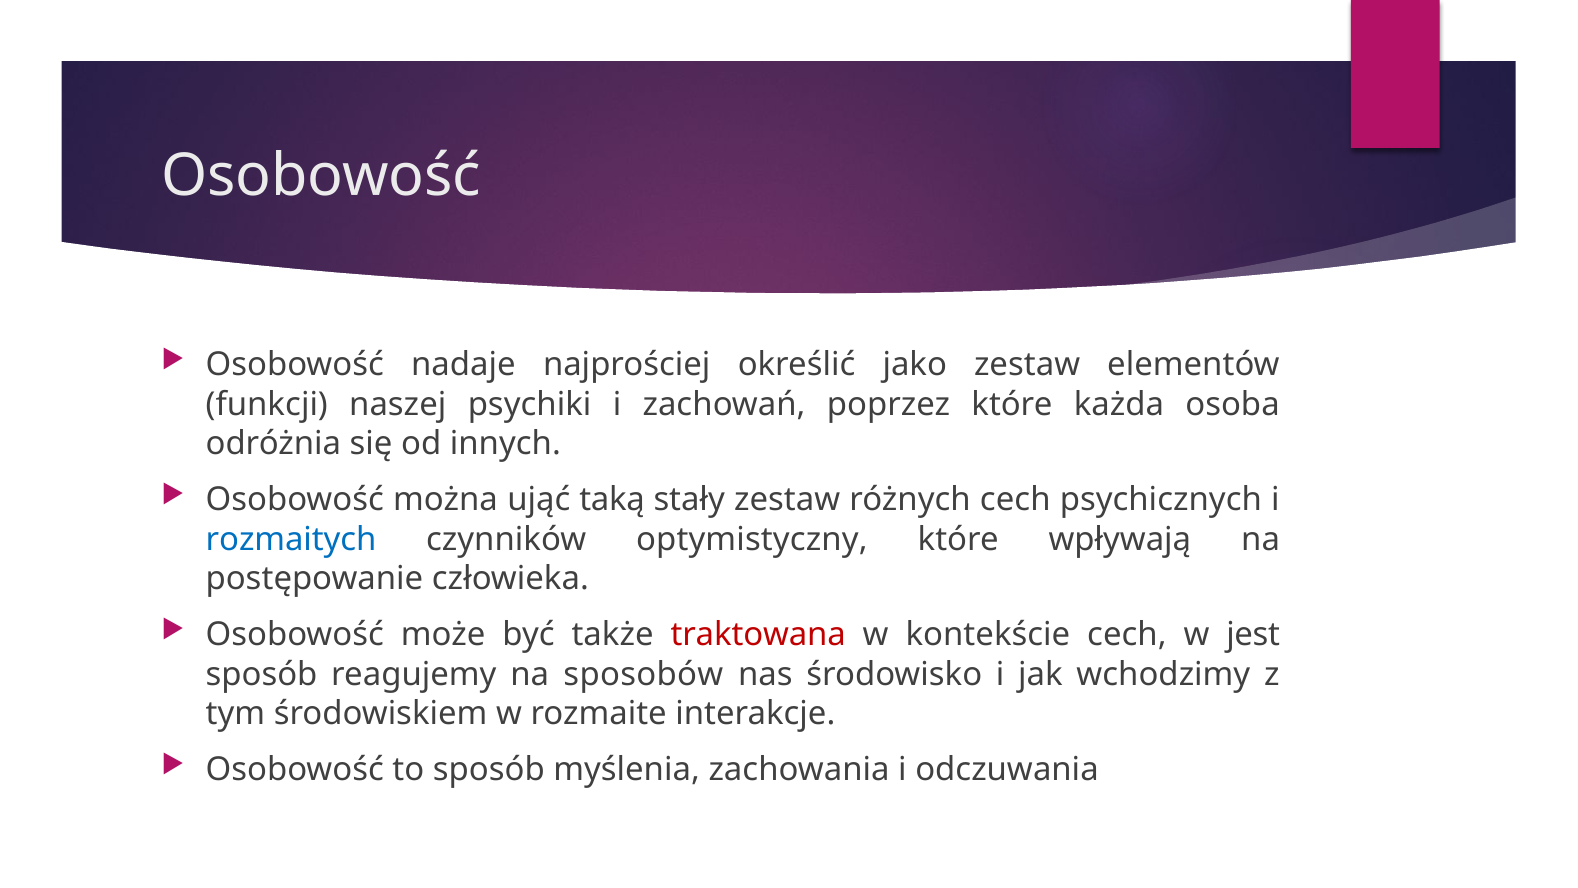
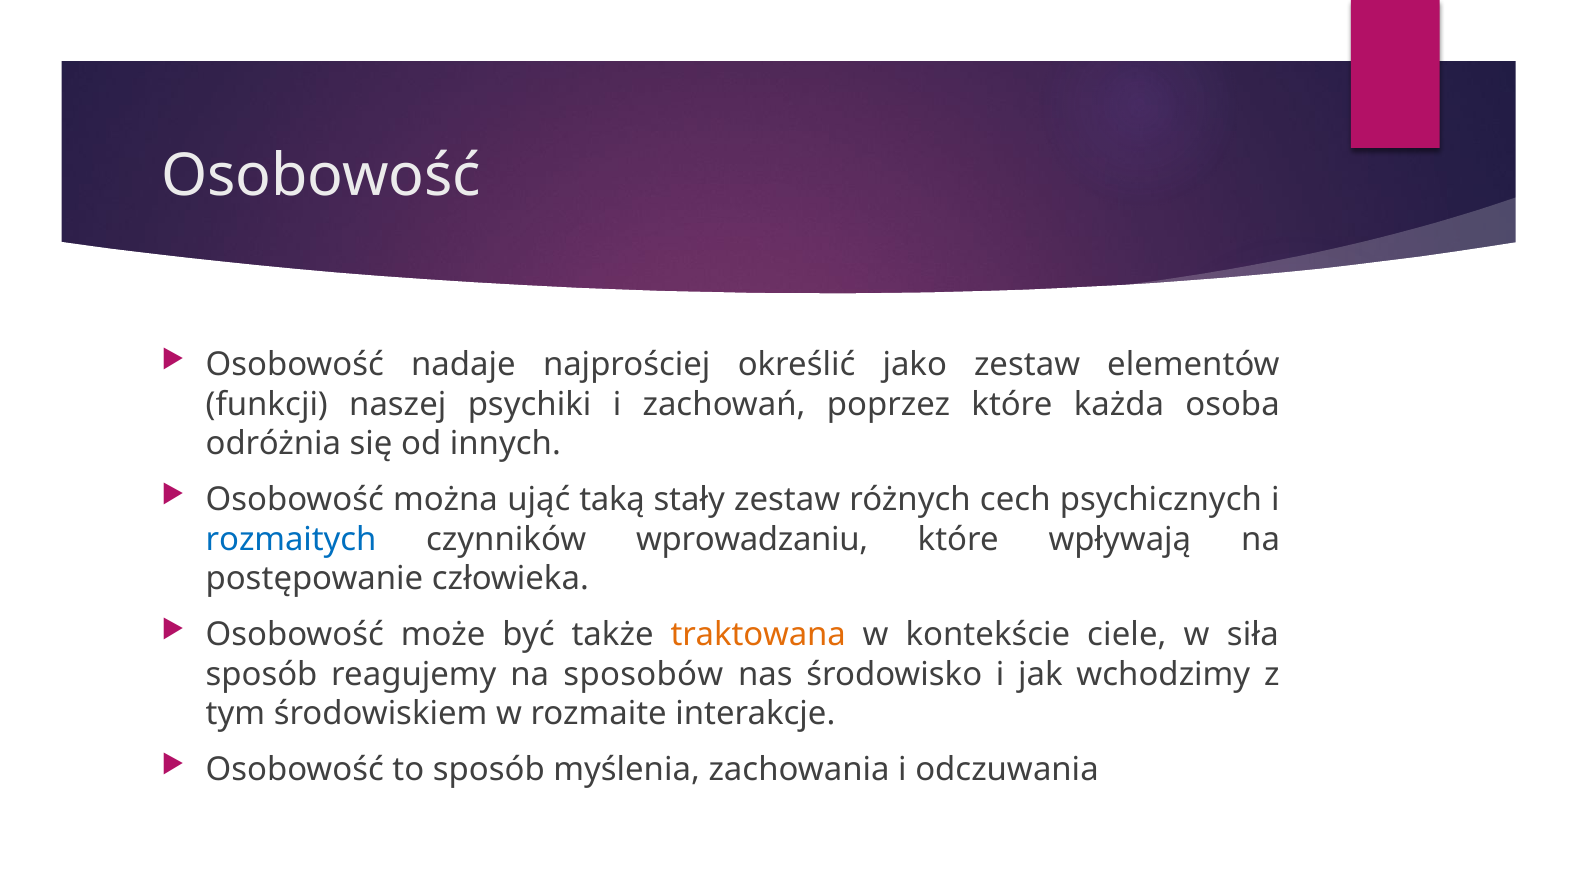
optymistyczny: optymistyczny -> wprowadzaniu
traktowana colour: red -> orange
kontekście cech: cech -> ciele
jest: jest -> siła
